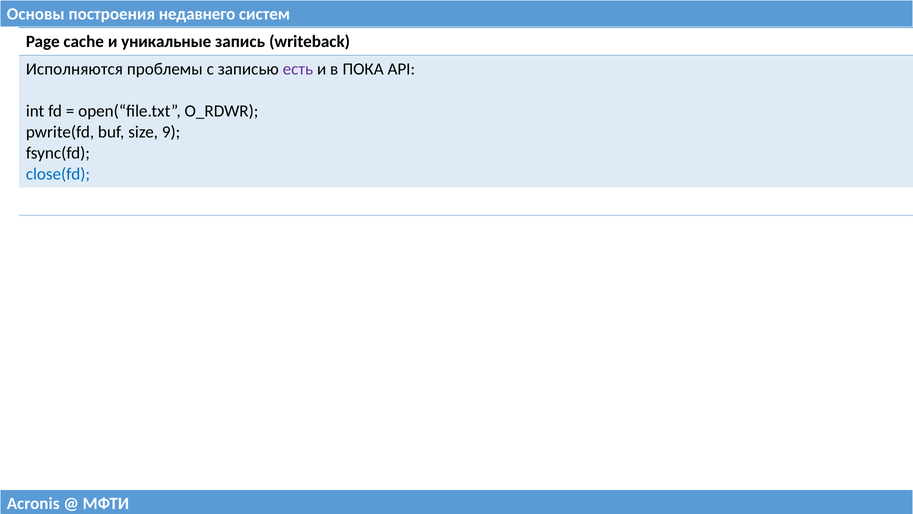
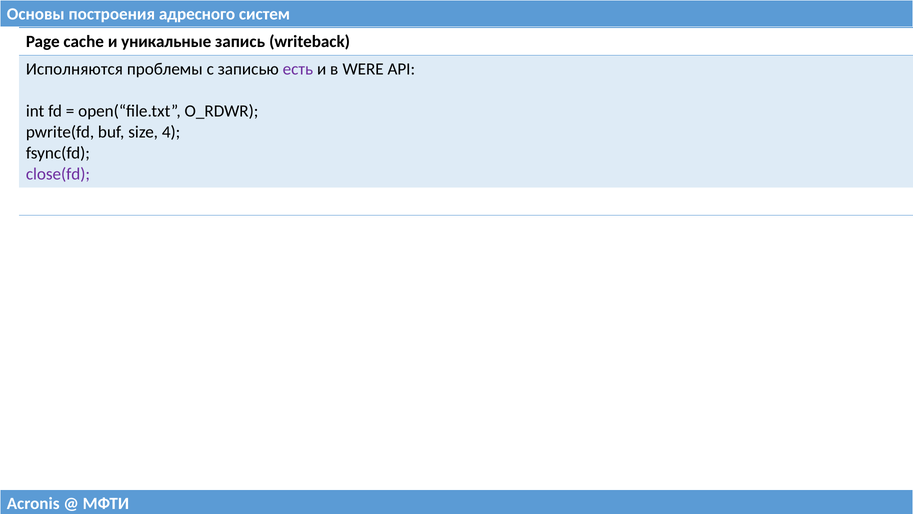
недавнего: недавнего -> адресного
ПОКА: ПОКА -> WERE
9: 9 -> 4
close(fd colour: blue -> purple
